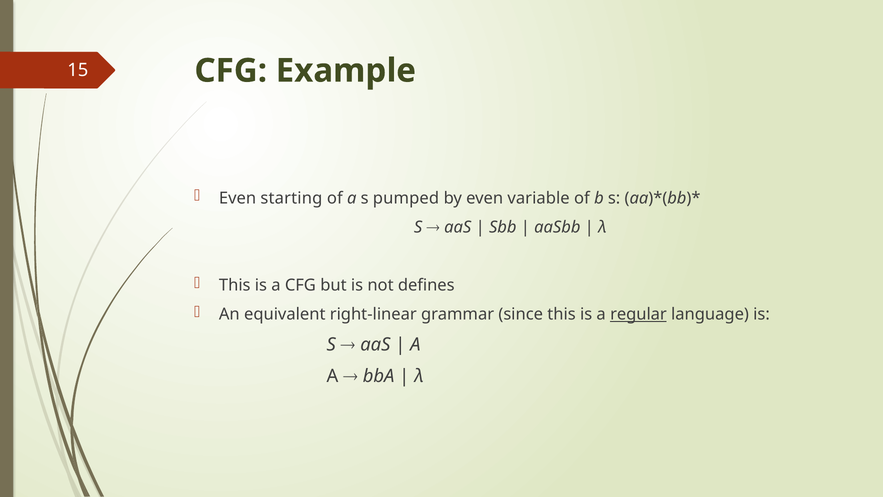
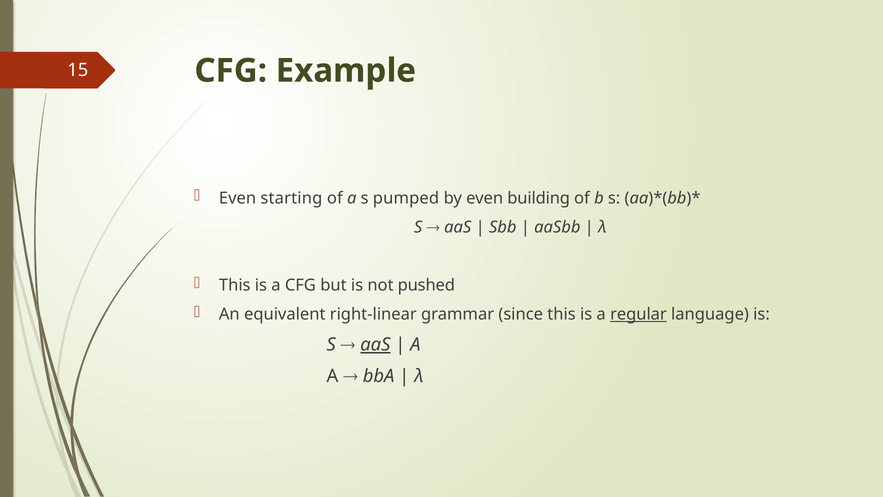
variable: variable -> building
defines: defines -> pushed
aaS at (375, 345) underline: none -> present
